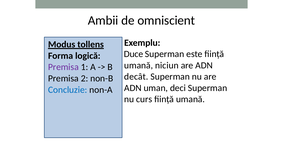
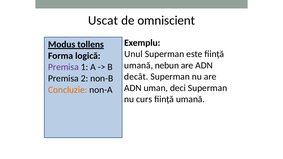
Ambii: Ambii -> Uscat
Duce: Duce -> Unul
niciun: niciun -> nebun
Concluzie colour: blue -> orange
